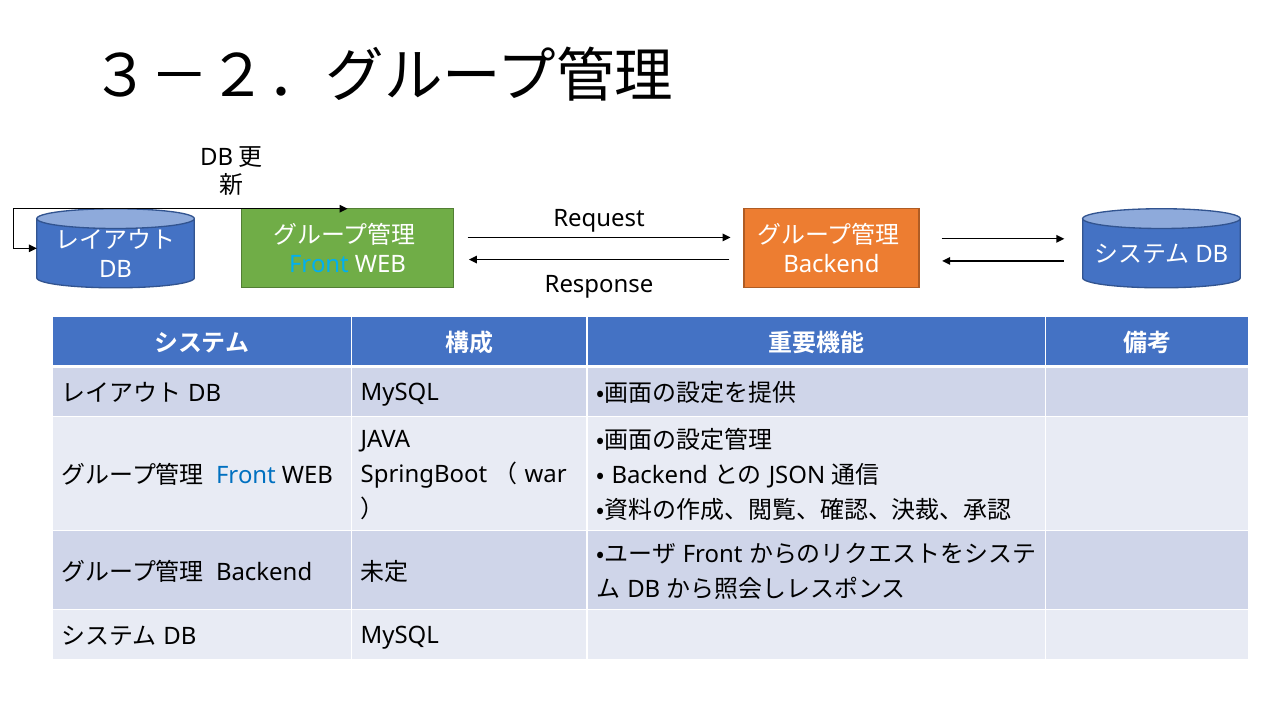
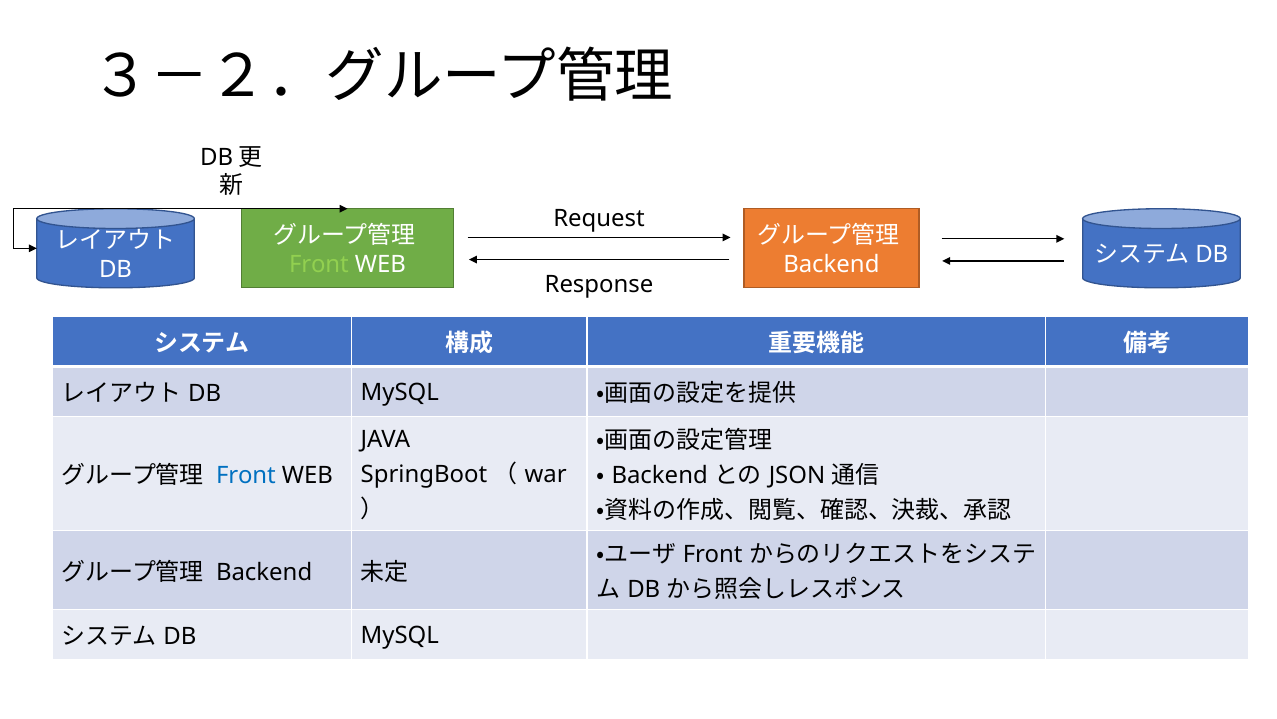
Front at (319, 264) colour: light blue -> light green
